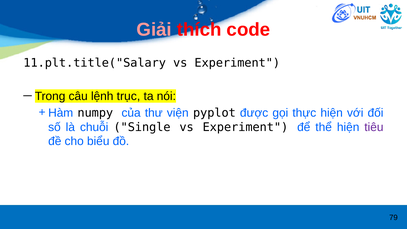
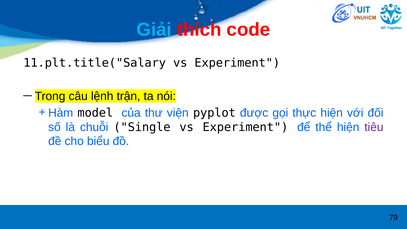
Giải colour: pink -> light blue
trục: trục -> trận
numpy: numpy -> model
